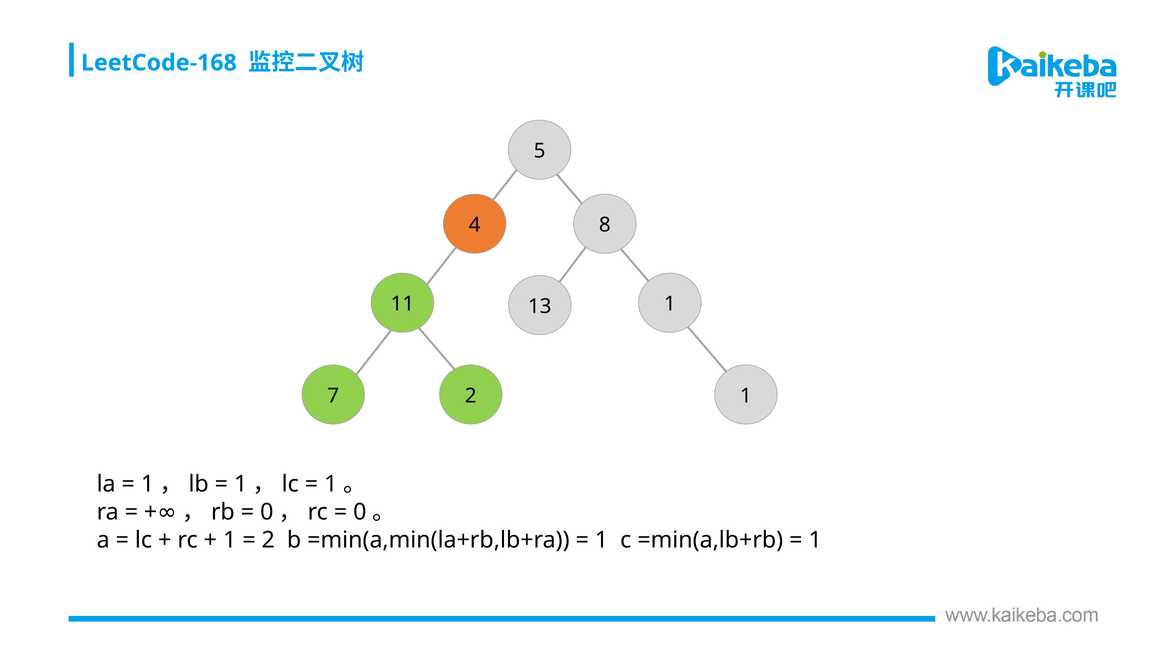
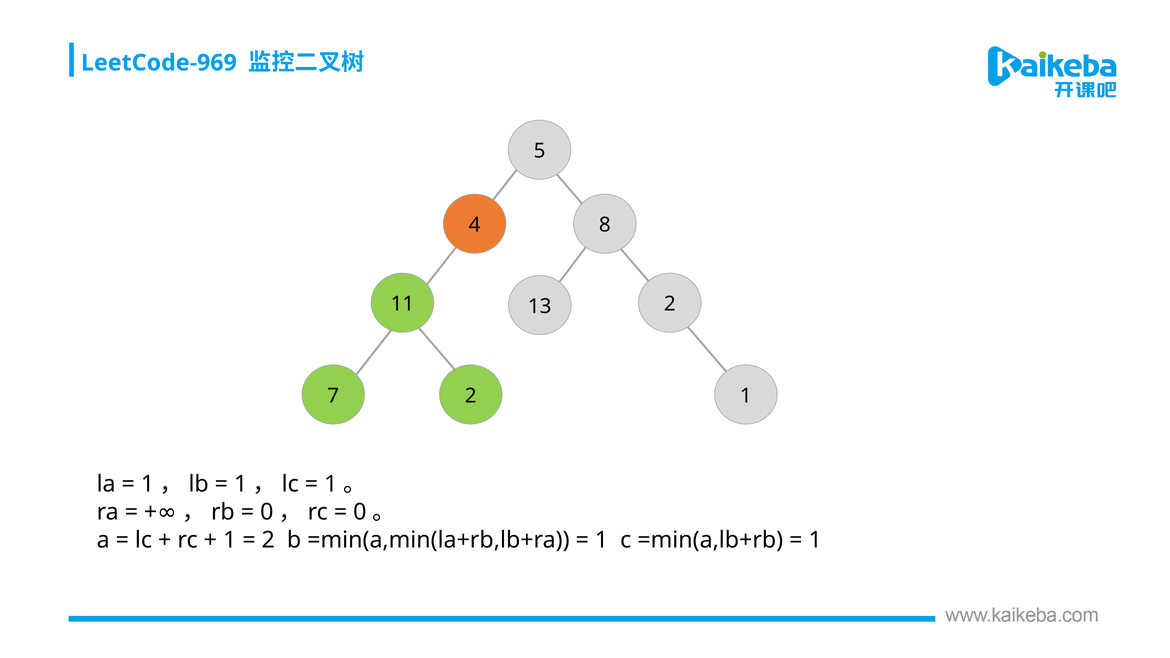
LeetCode-168: LeetCode-168 -> LeetCode-969
13 1: 1 -> 2
